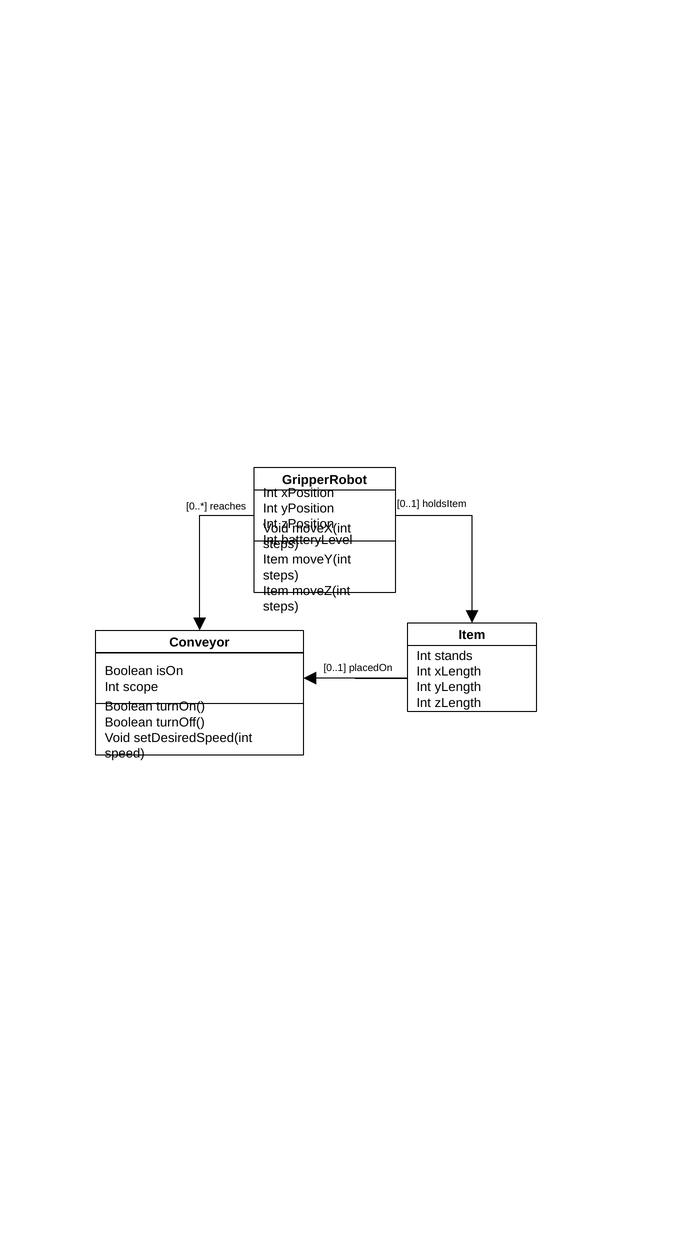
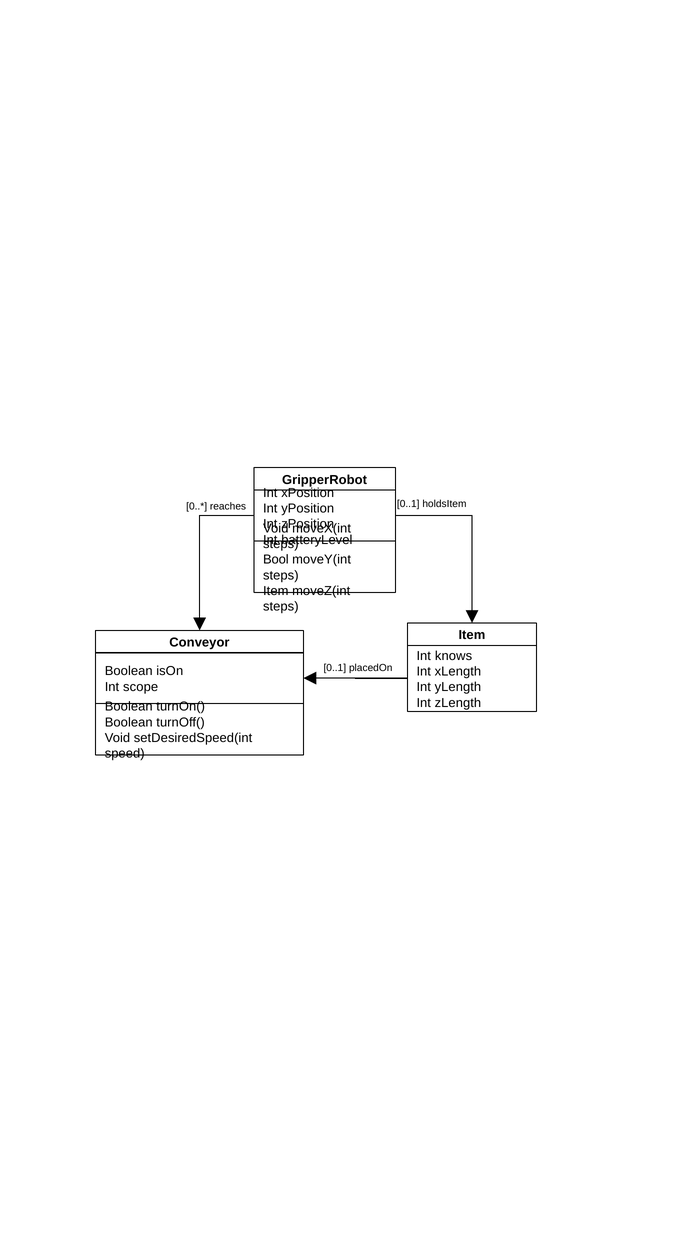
Item at (276, 560): Item -> Bool
stands: stands -> knows
